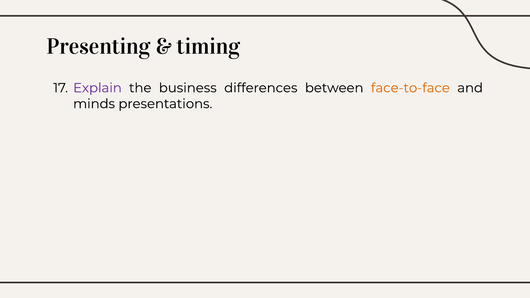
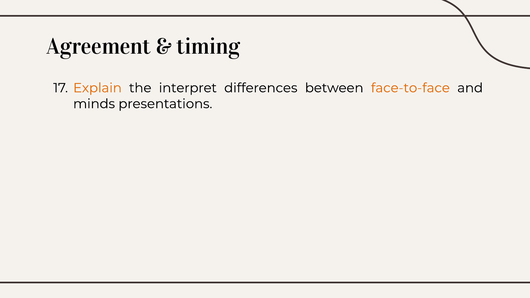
Presenting: Presenting -> Agreement
Explain colour: purple -> orange
business: business -> interpret
